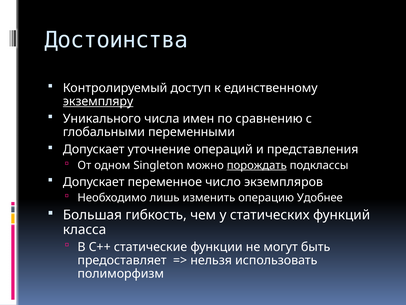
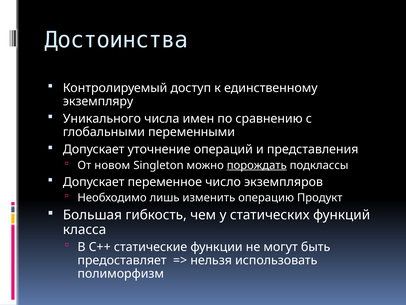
экземпляру underline: present -> none
одном: одном -> новом
Удобнее: Удобнее -> Продукт
